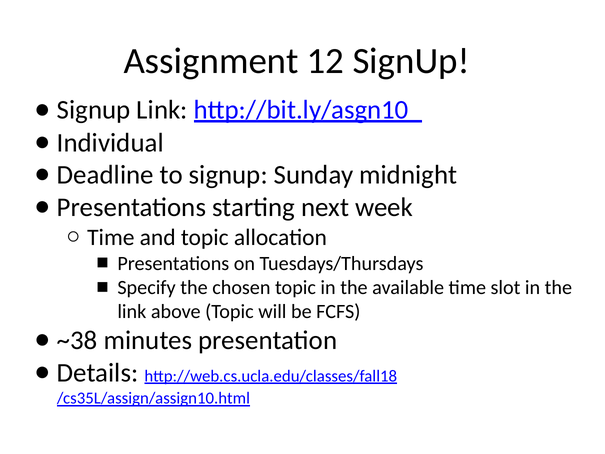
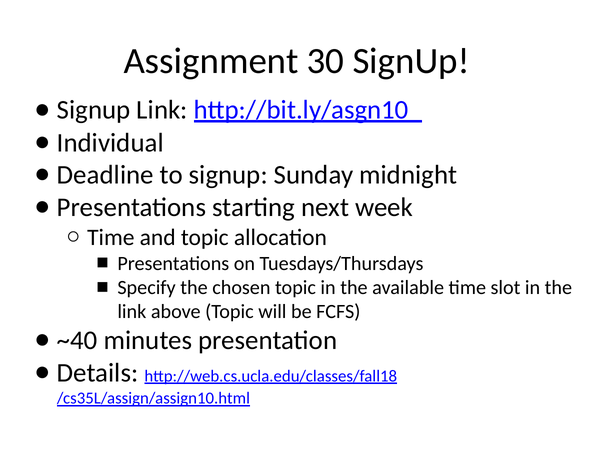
12: 12 -> 30
~38: ~38 -> ~40
